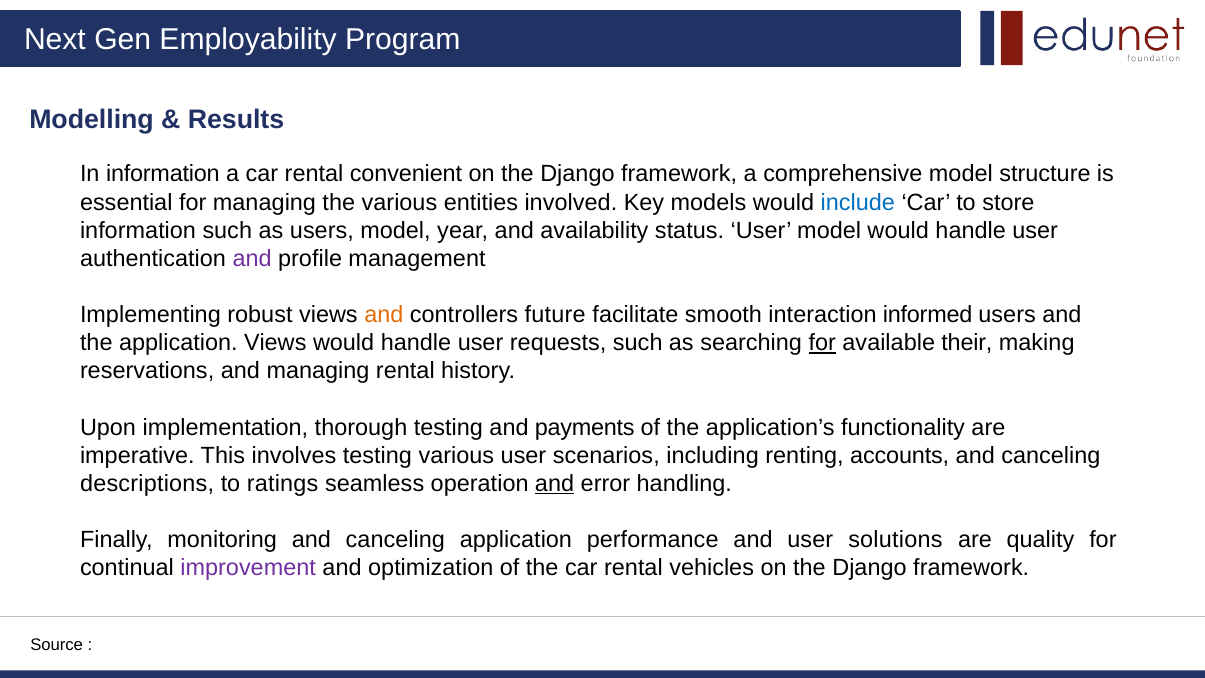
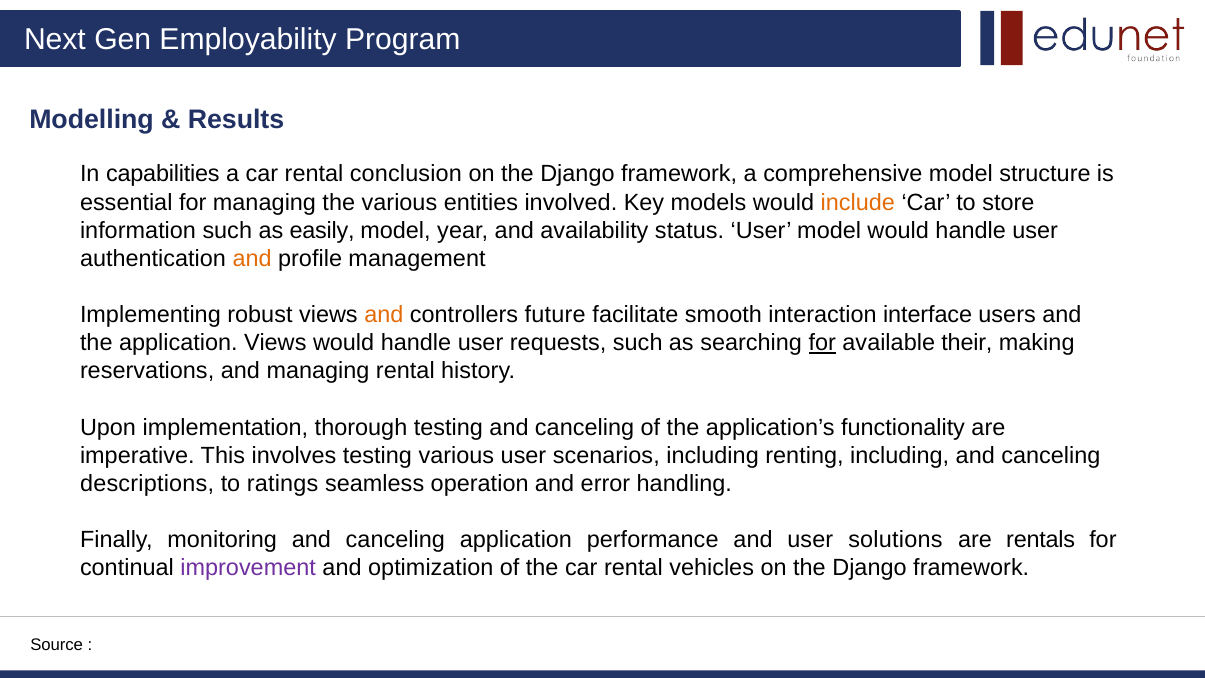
In information: information -> capabilities
convenient: convenient -> conclusion
include colour: blue -> orange
as users: users -> easily
and at (252, 259) colour: purple -> orange
informed: informed -> interface
testing and payments: payments -> canceling
renting accounts: accounts -> including
and at (555, 484) underline: present -> none
quality: quality -> rentals
